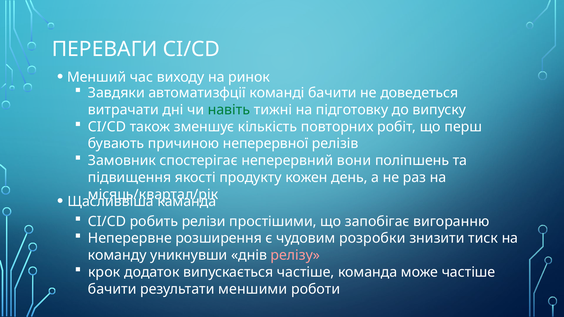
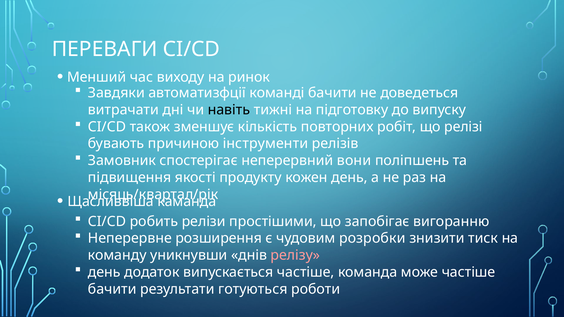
навіть colour: green -> black
перш: перш -> релізі
неперервної: неперервної -> інструменти
крок at (104, 272): крок -> день
меншими: меншими -> готуються
